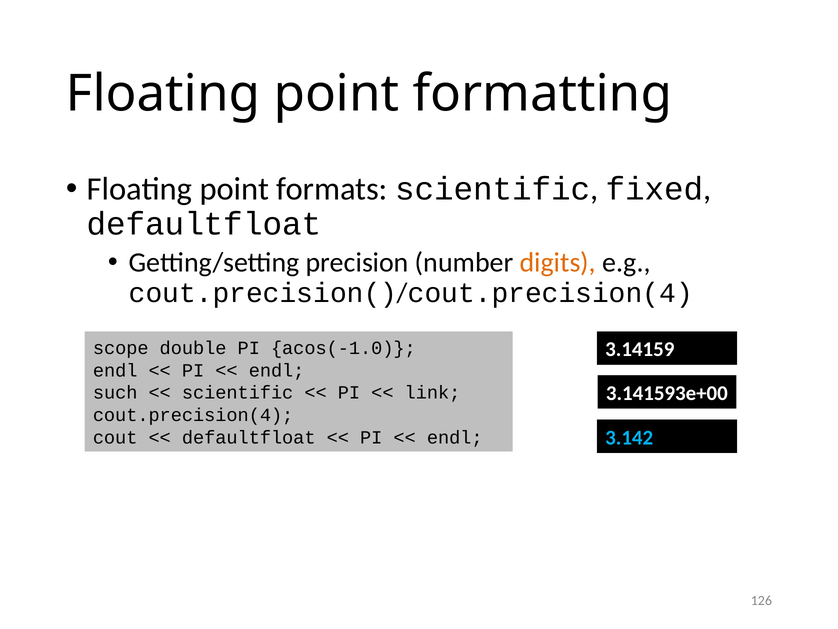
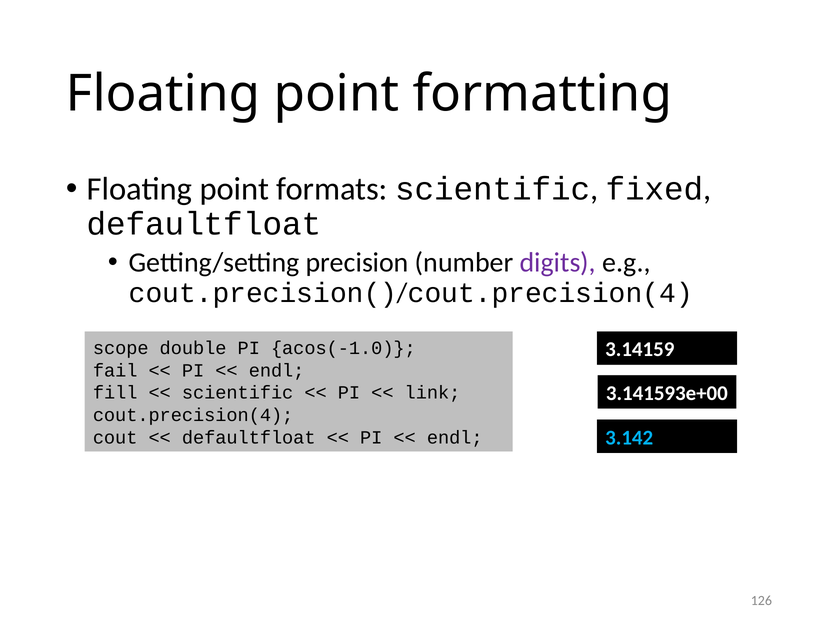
digits colour: orange -> purple
endl at (115, 370): endl -> fail
such: such -> fill
